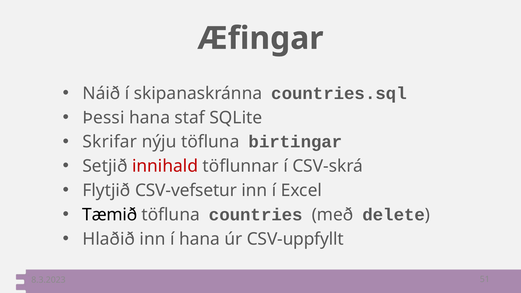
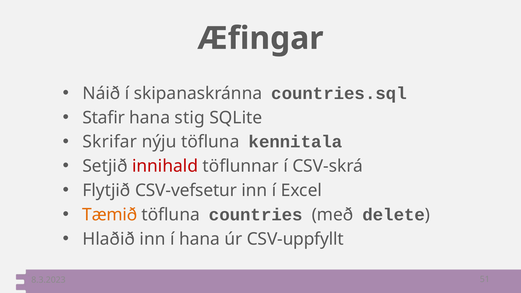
Þessi: Þessi -> Stafir
staf: staf -> stig
birtingar: birtingar -> kennitala
Tæmið colour: black -> orange
